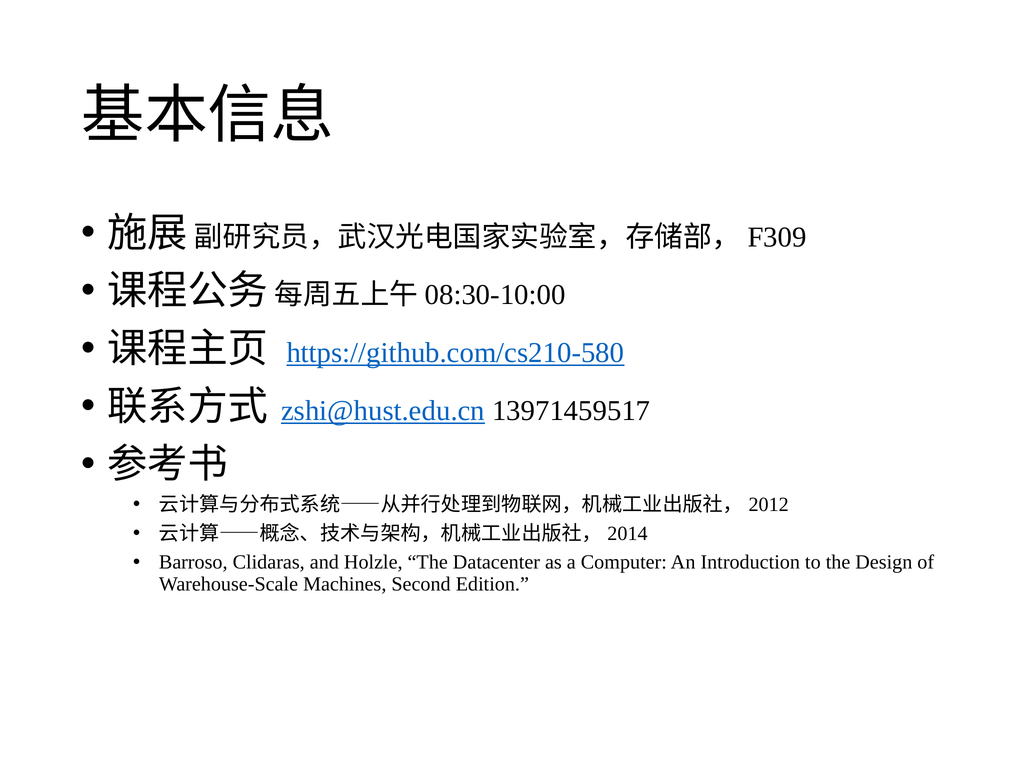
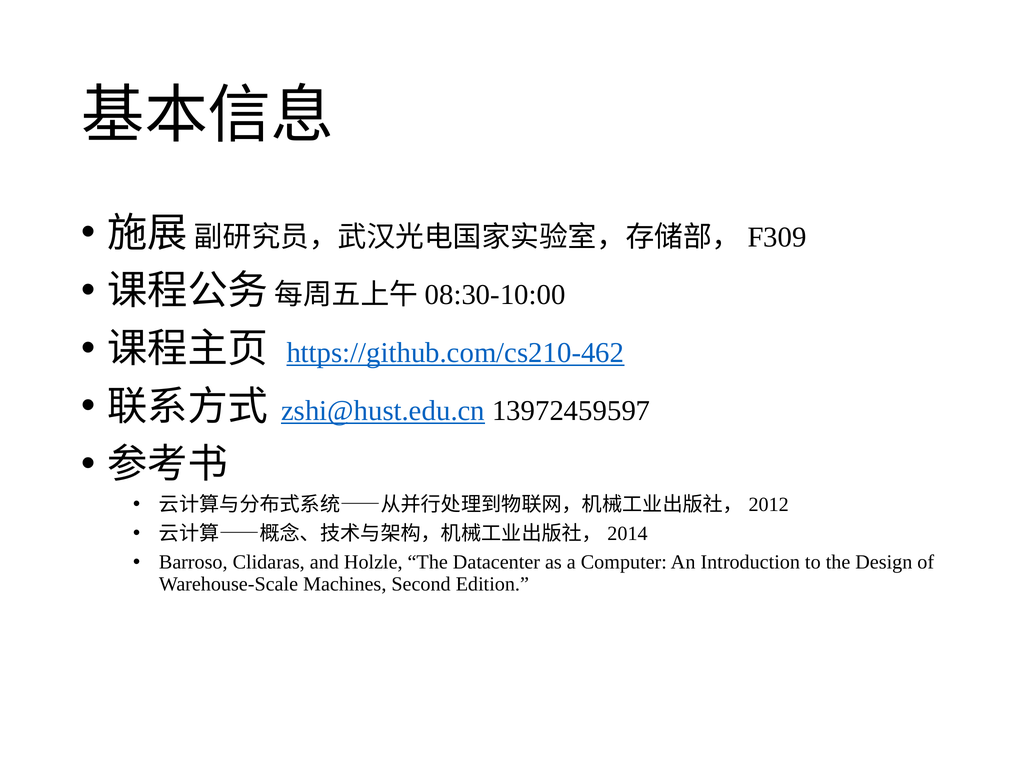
https://github.com/cs210-580: https://github.com/cs210-580 -> https://github.com/cs210-462
13971459517: 13971459517 -> 13972459597
